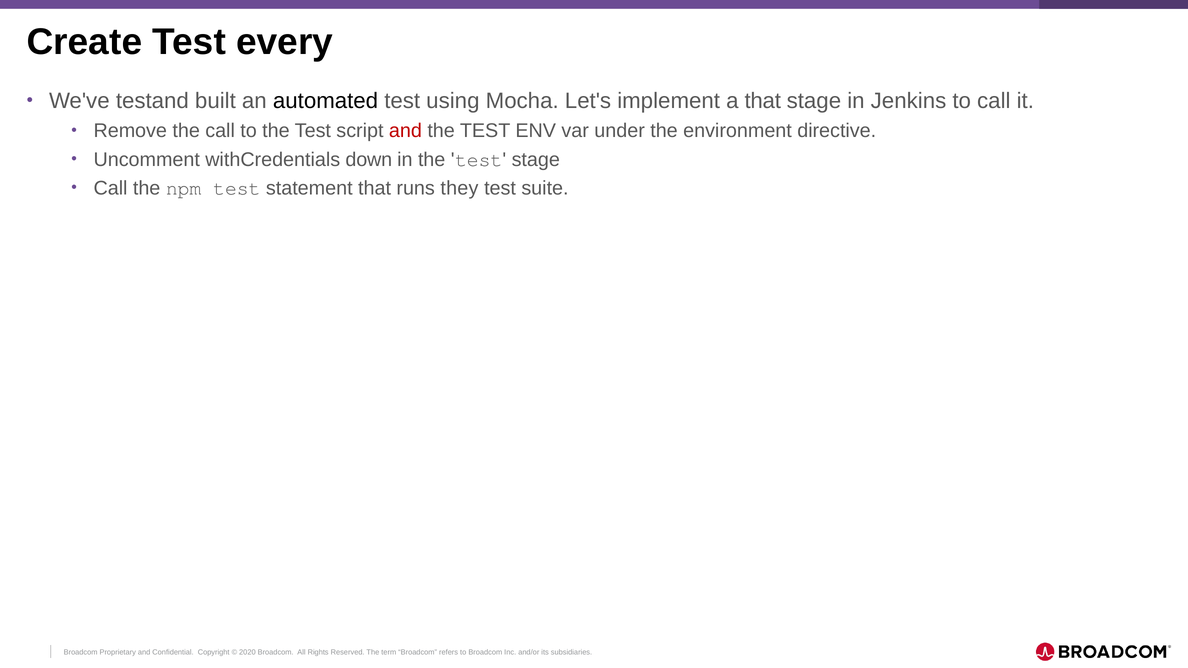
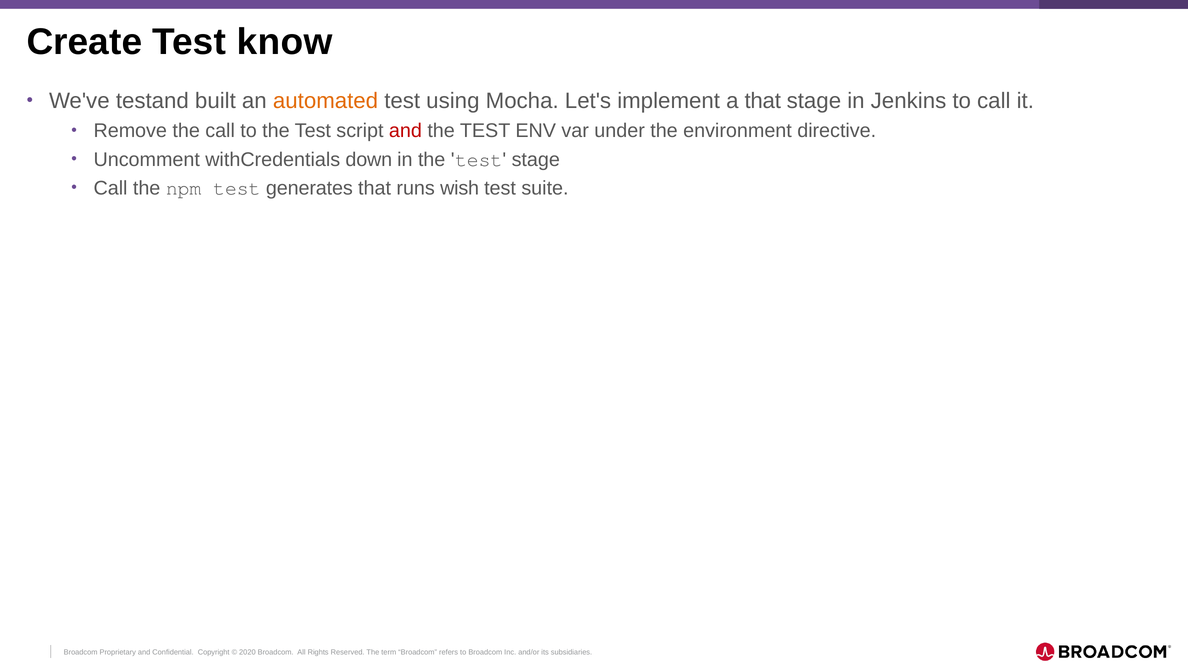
every: every -> know
automated colour: black -> orange
statement: statement -> generates
they: they -> wish
